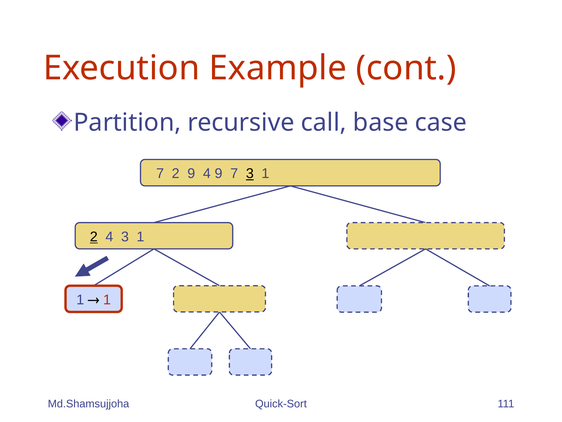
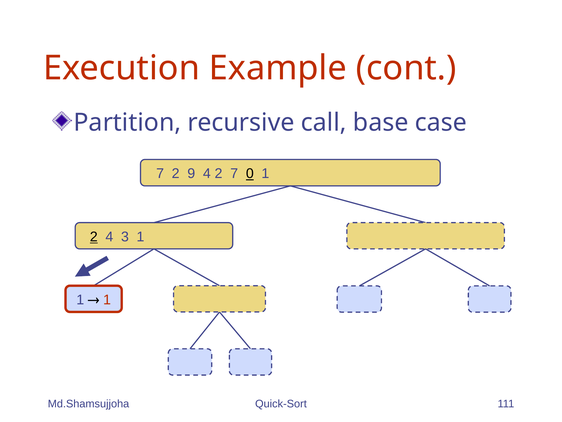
9 4 9: 9 -> 2
7 3: 3 -> 0
